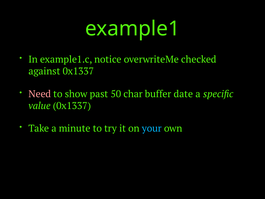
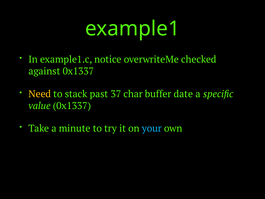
Need colour: pink -> yellow
show: show -> stack
50: 50 -> 37
